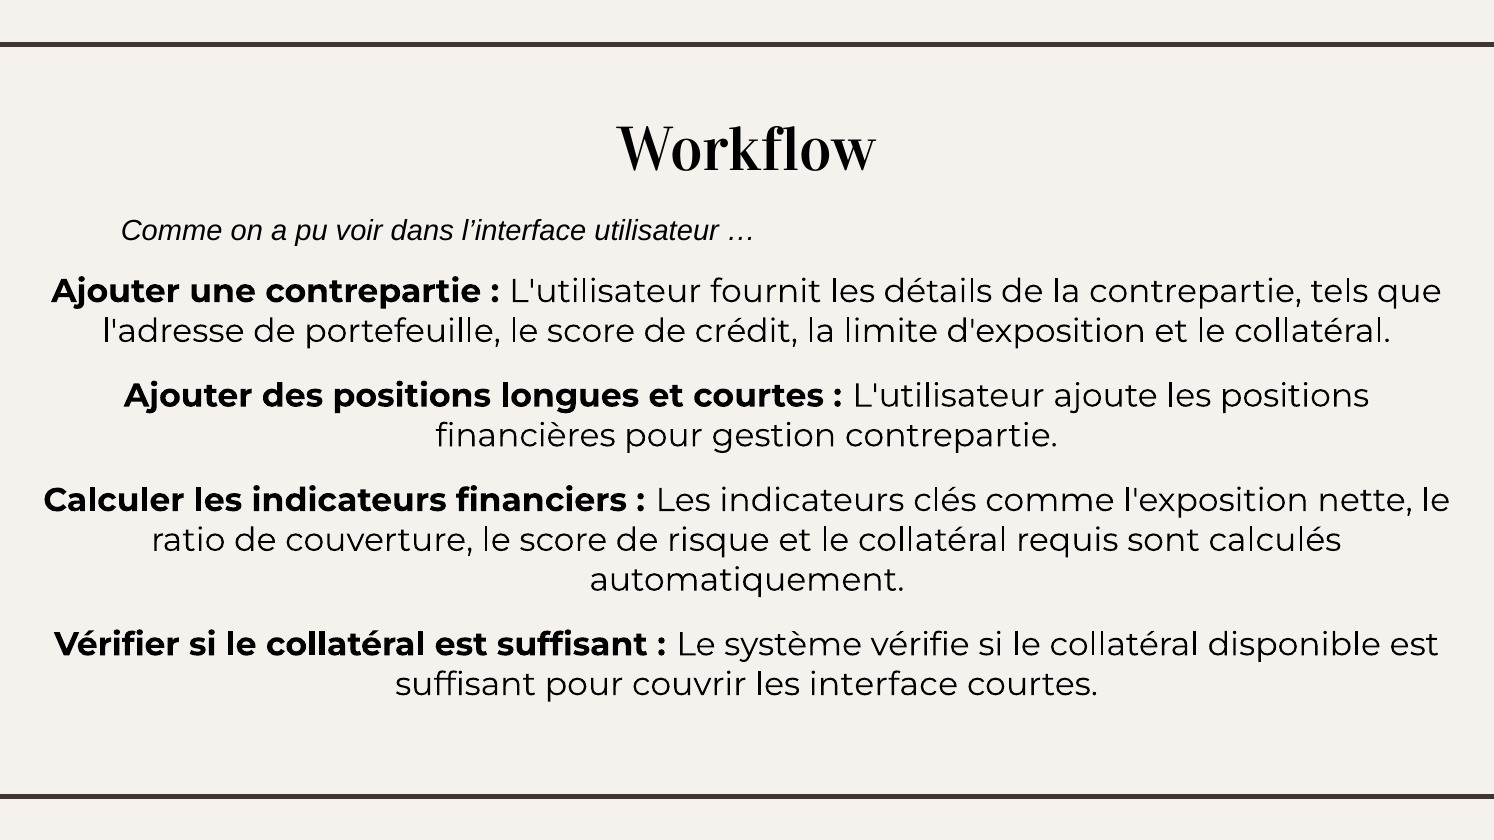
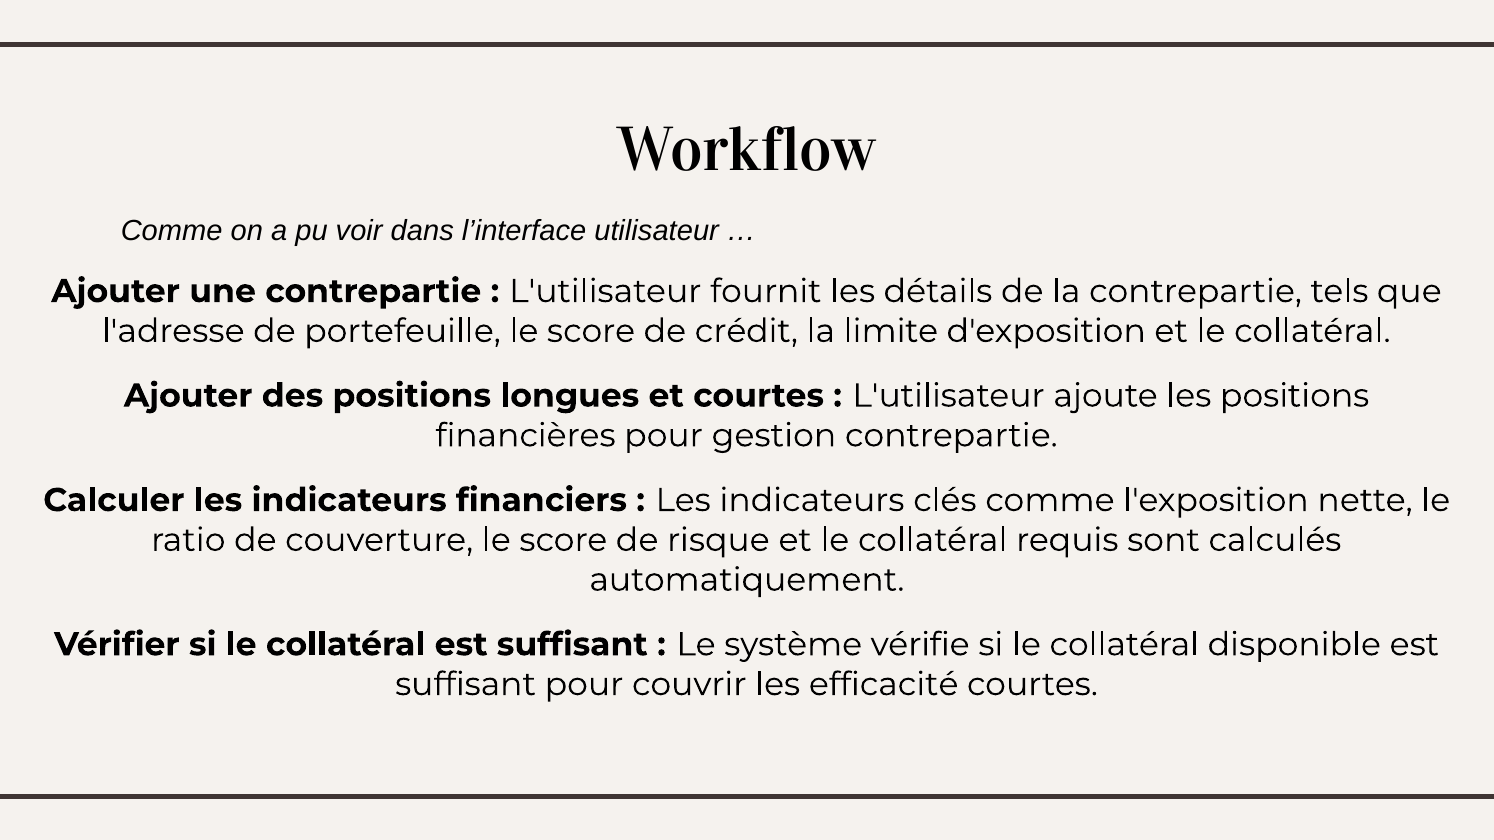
interface: interface -> efficacité
